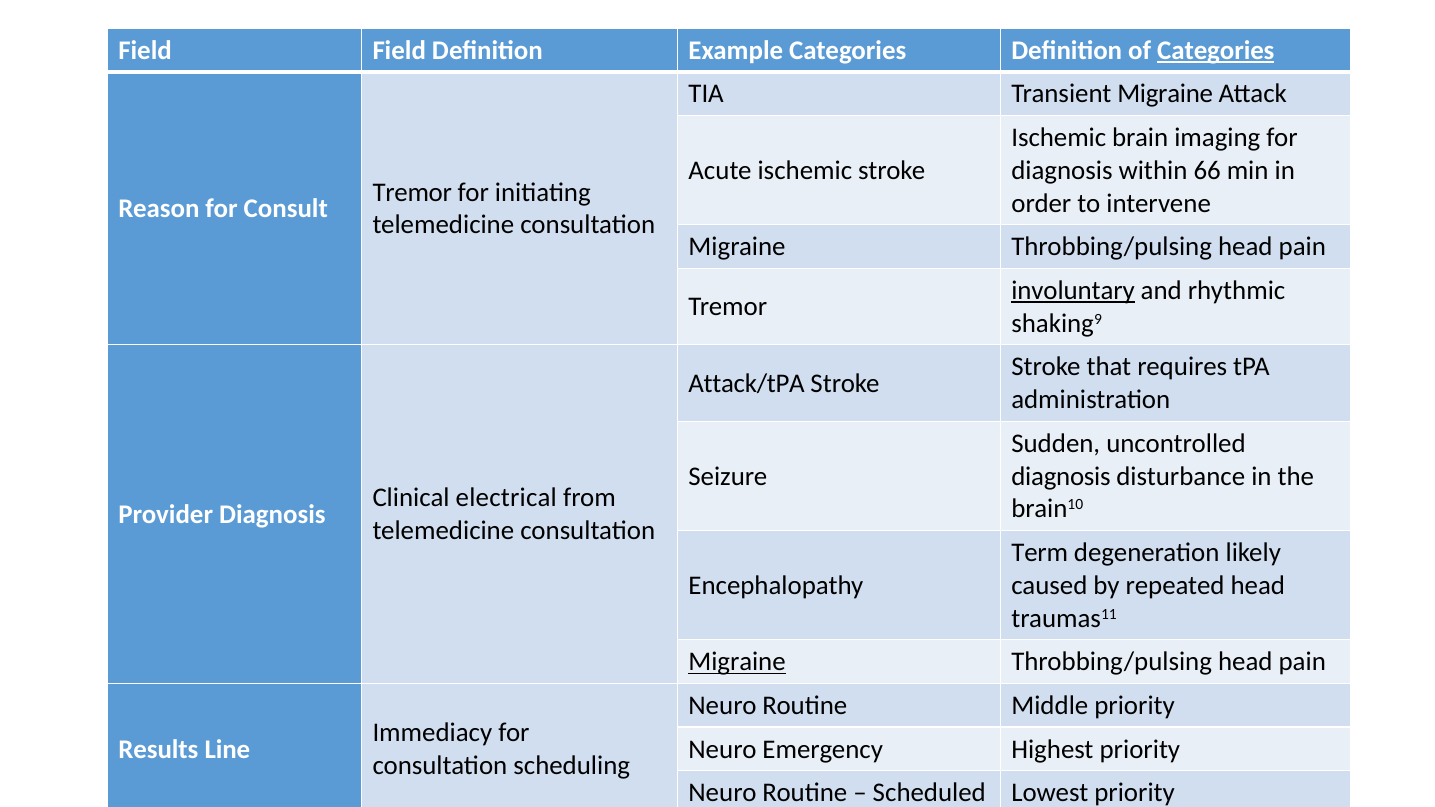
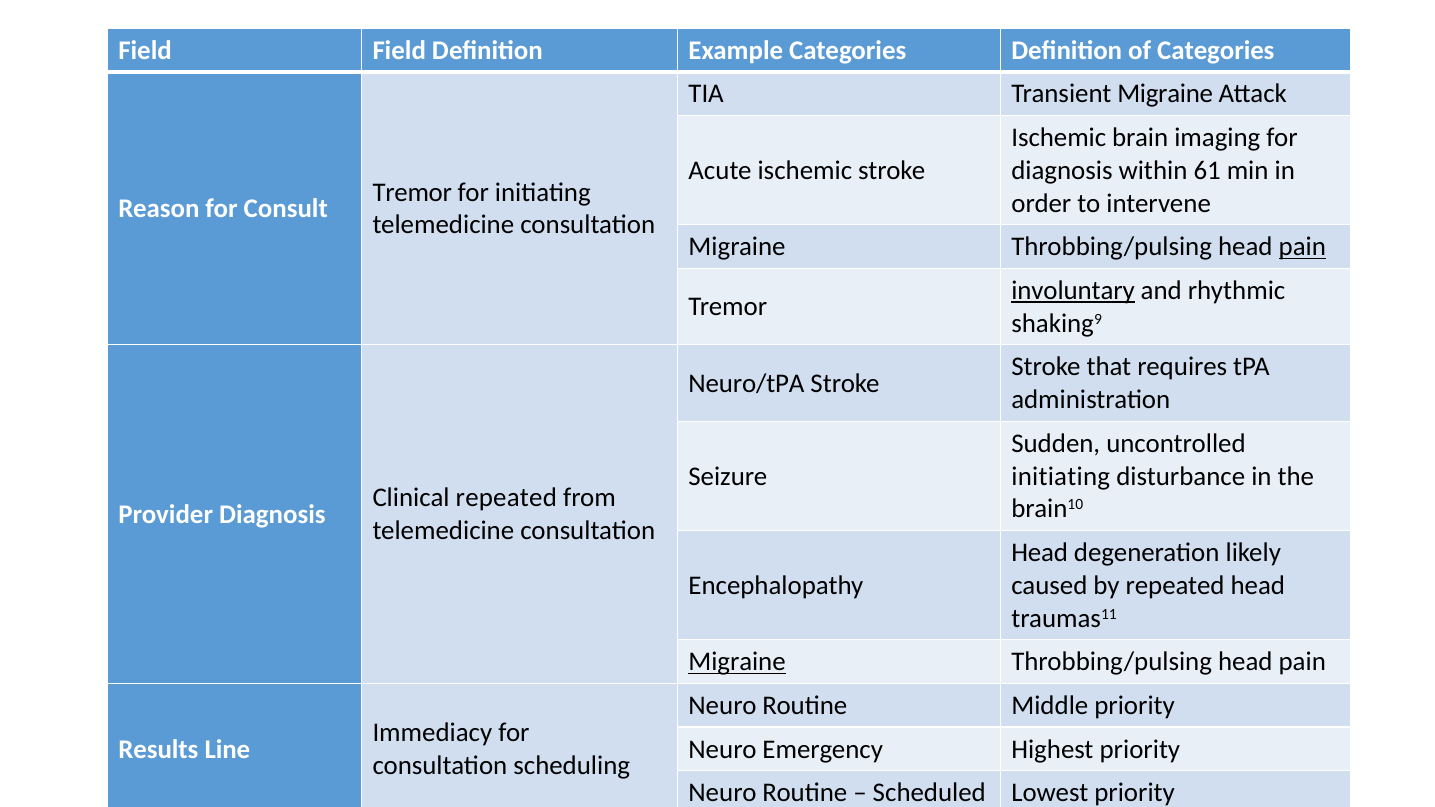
Categories at (1216, 50) underline: present -> none
66: 66 -> 61
pain at (1302, 247) underline: none -> present
Attack/tPA: Attack/tPA -> Neuro/tPA
diagnosis at (1061, 476): diagnosis -> initiating
Clinical electrical: electrical -> repeated
Term at (1040, 553): Term -> Head
